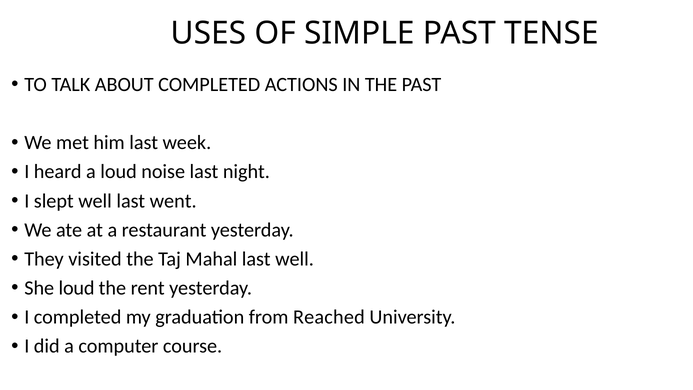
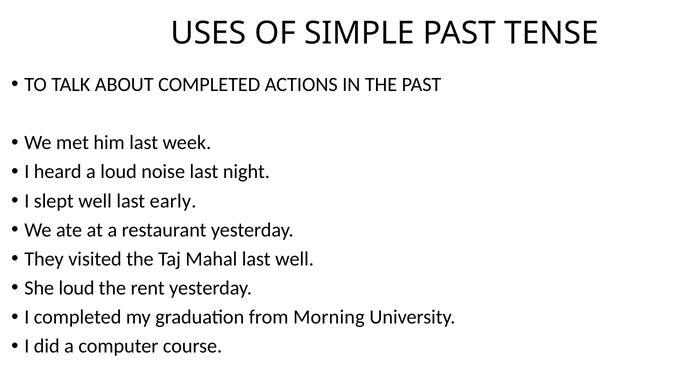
went: went -> early
Reached: Reached -> Morning
